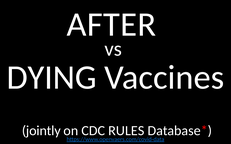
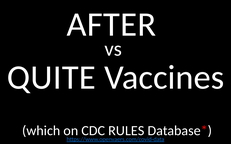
DYING: DYING -> QUITE
jointly: jointly -> which
